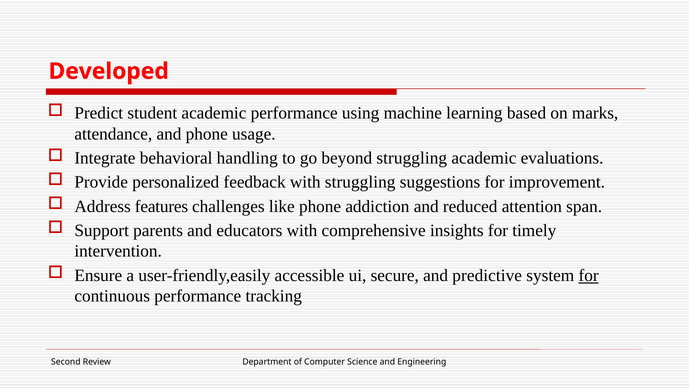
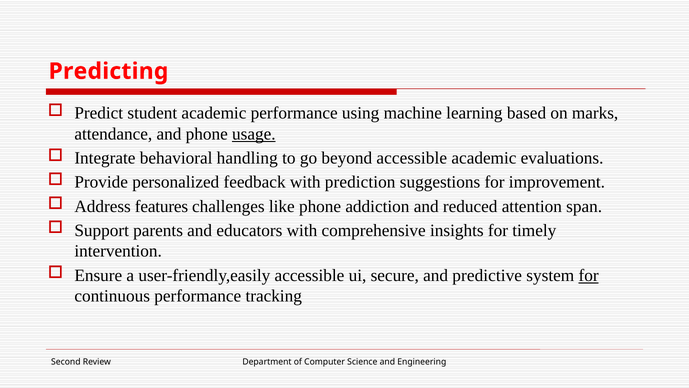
Developed: Developed -> Predicting
usage underline: none -> present
beyond struggling: struggling -> accessible
with struggling: struggling -> prediction
